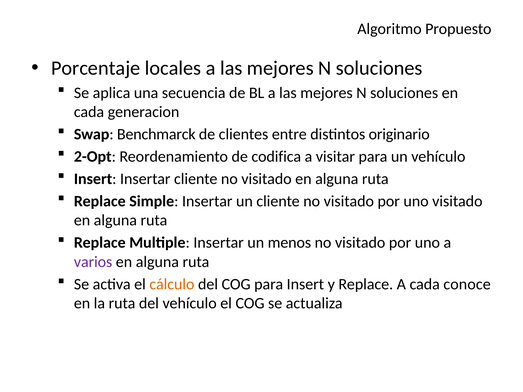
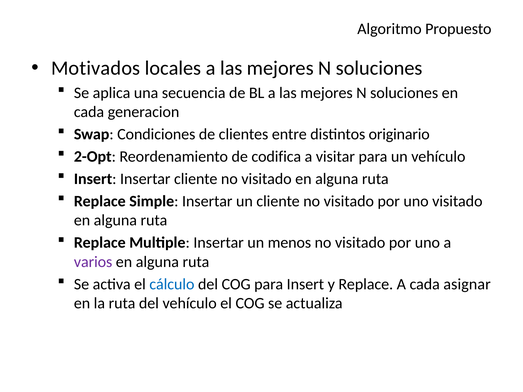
Porcentaje: Porcentaje -> Motivados
Benchmarck: Benchmarck -> Condiciones
cálculo colour: orange -> blue
conoce: conoce -> asignar
